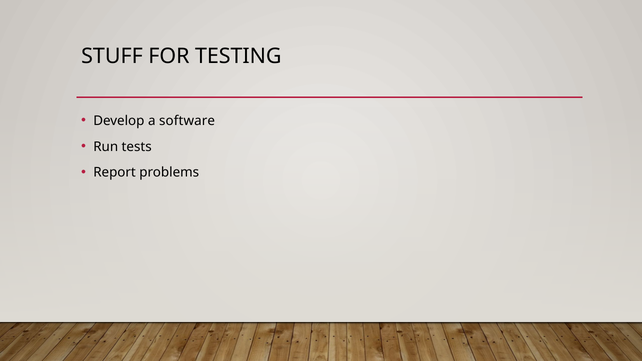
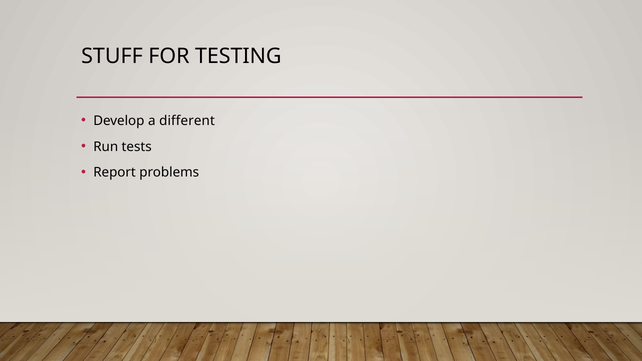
software: software -> different
